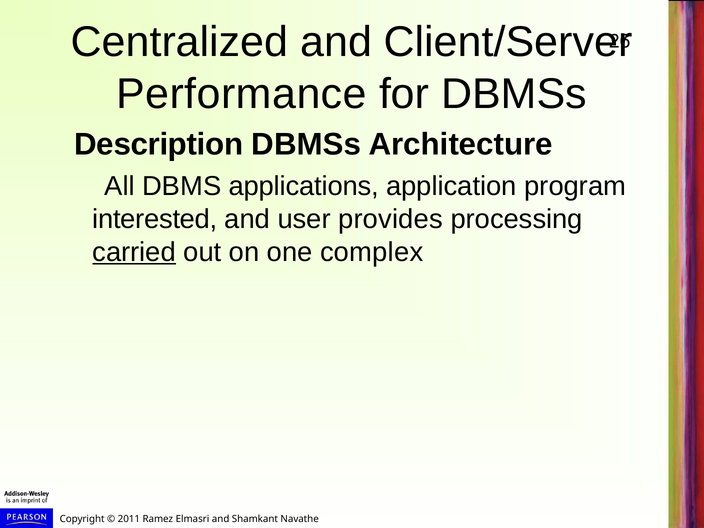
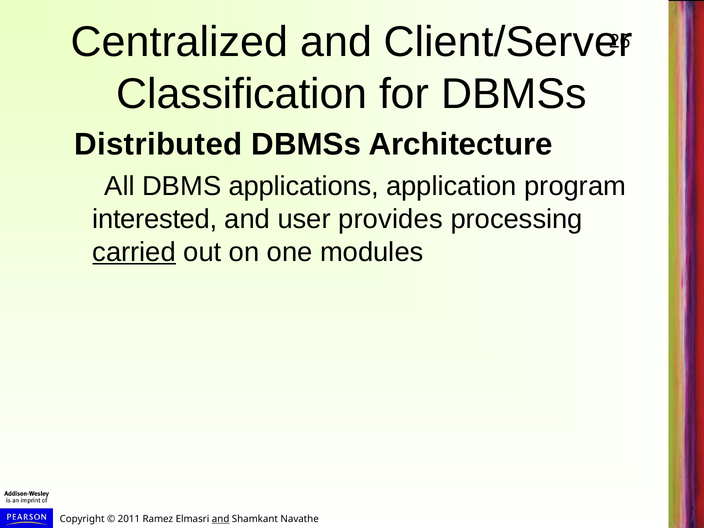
Performance: Performance -> Classification
Description: Description -> Distributed
complex: complex -> modules
and at (221, 519) underline: none -> present
